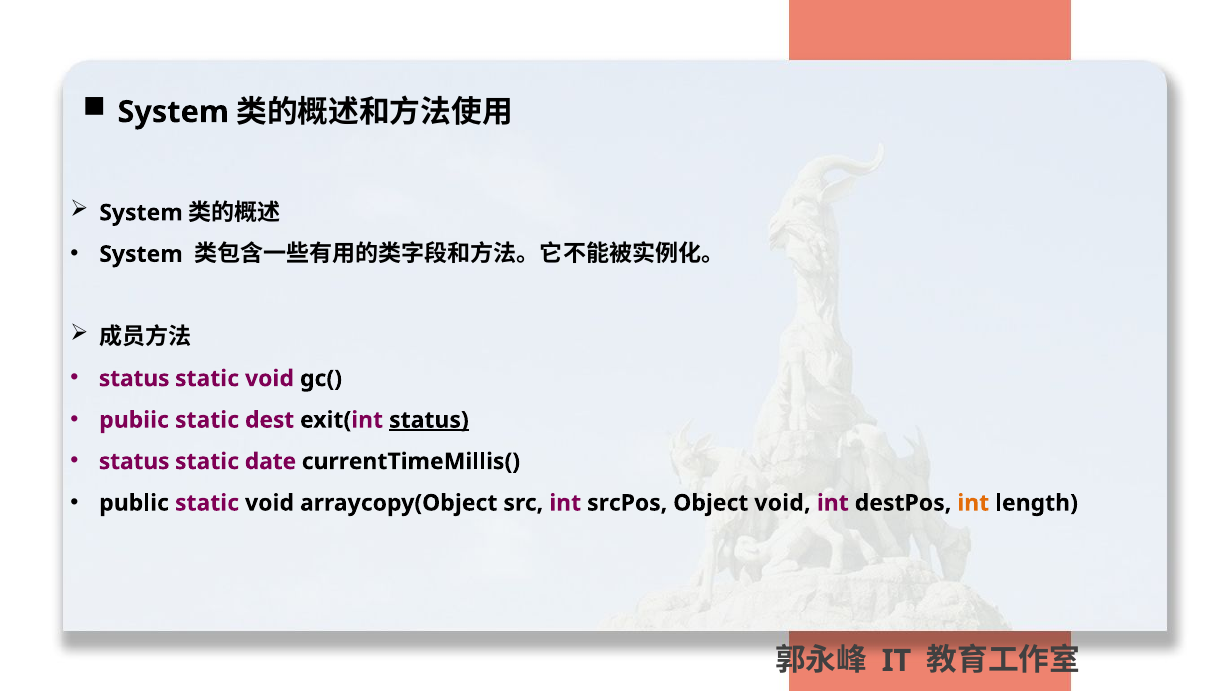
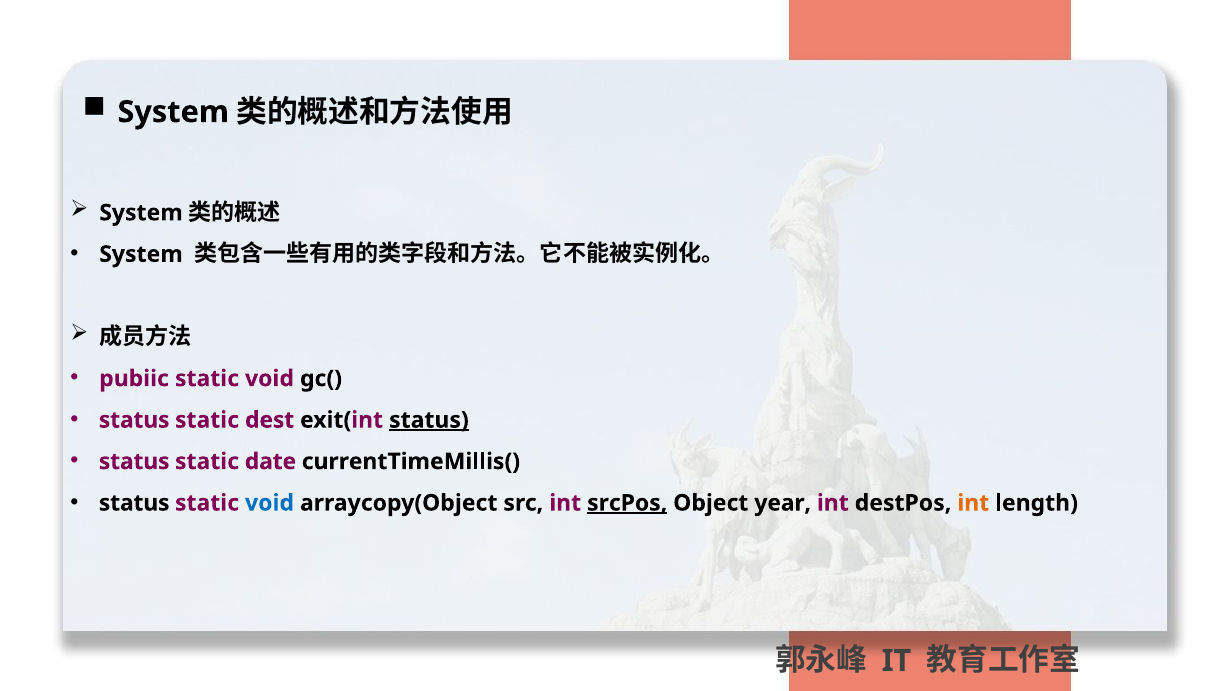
status at (134, 379): status -> pubiic
pubiic at (134, 420): pubiic -> status
public at (134, 503): public -> status
void at (270, 503) colour: black -> blue
srcPos underline: none -> present
Object void: void -> year
